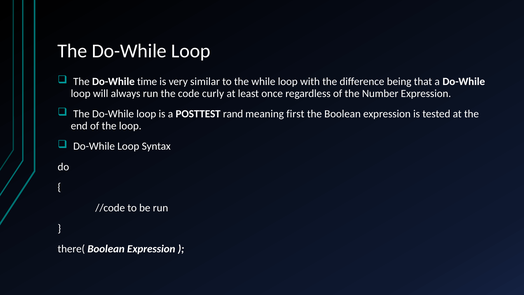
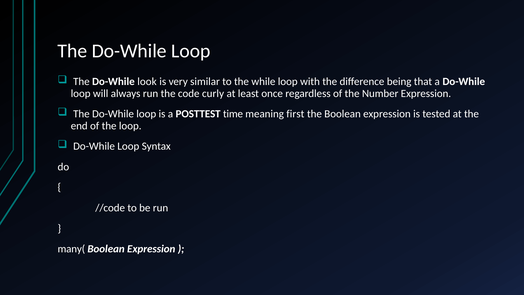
time: time -> look
rand: rand -> time
there(: there( -> many(
